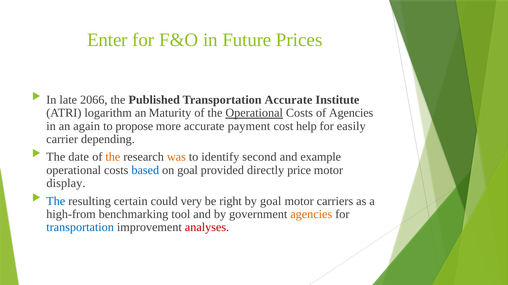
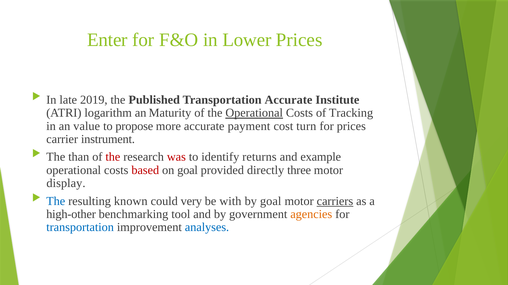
Future: Future -> Lower
2066: 2066 -> 2019
of Agencies: Agencies -> Tracking
again: again -> value
help: help -> turn
for easily: easily -> prices
depending: depending -> instrument
date: date -> than
the at (113, 157) colour: orange -> red
was colour: orange -> red
second: second -> returns
based colour: blue -> red
price: price -> three
certain: certain -> known
right: right -> with
carriers underline: none -> present
high-from: high-from -> high-other
analyses colour: red -> blue
